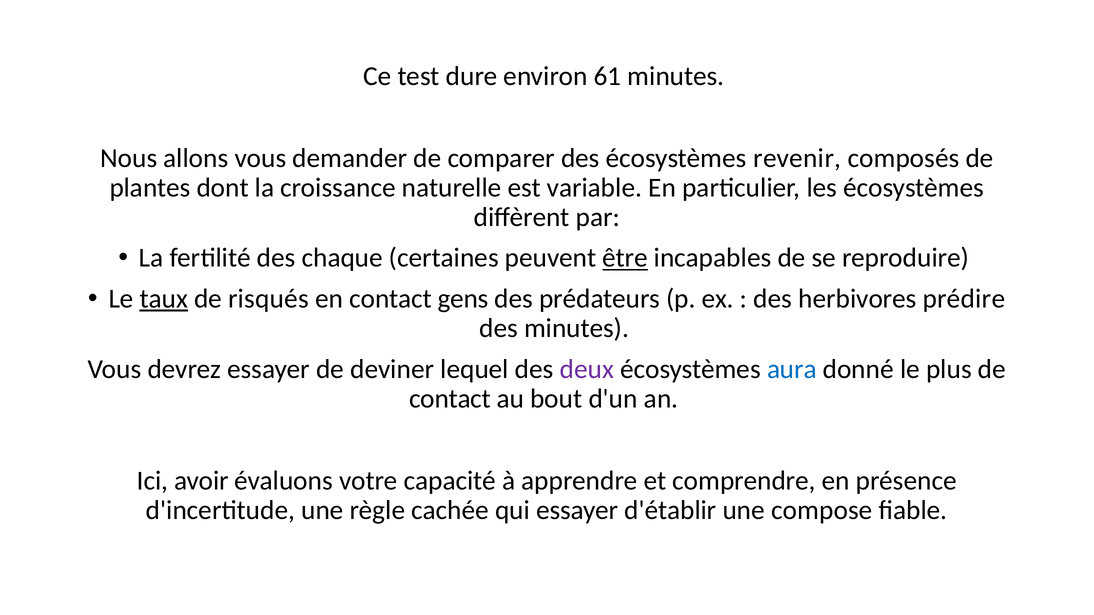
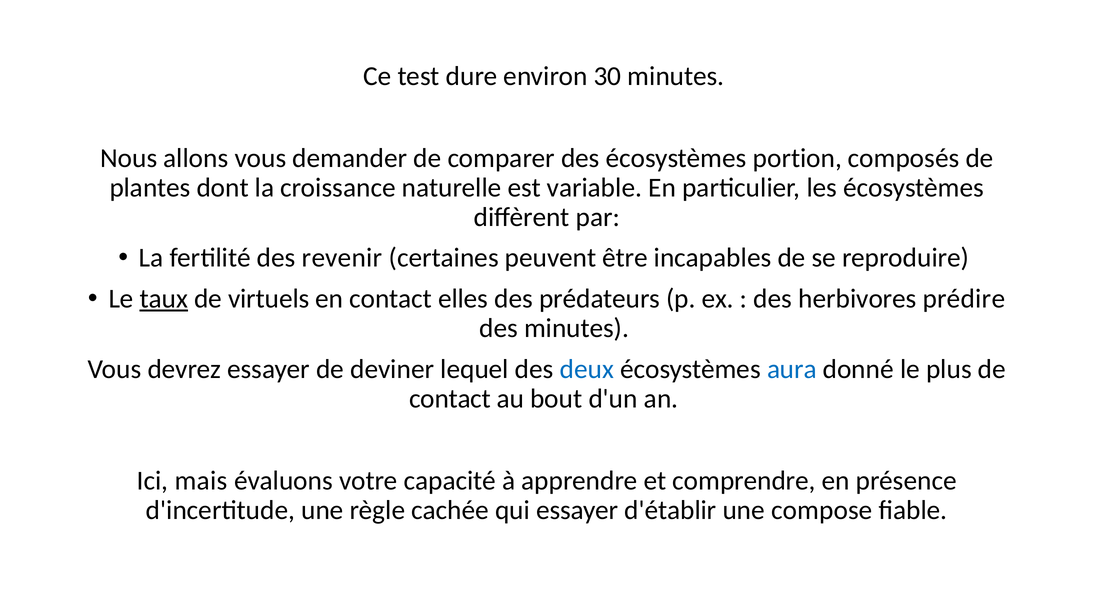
61: 61 -> 30
revenir: revenir -> portion
chaque: chaque -> revenir
être underline: present -> none
risqués: risqués -> virtuels
gens: gens -> elles
deux colour: purple -> blue
avoir: avoir -> mais
